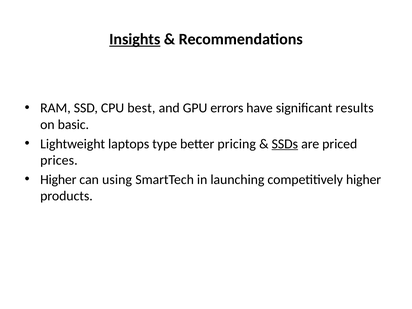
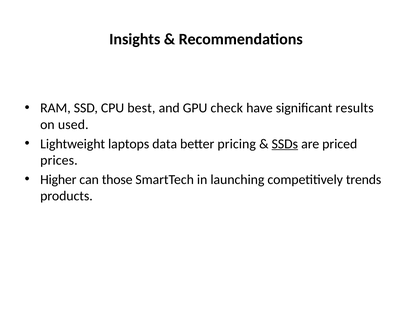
Insights underline: present -> none
errors: errors -> check
basic: basic -> used
type: type -> data
using: using -> those
competitively higher: higher -> trends
